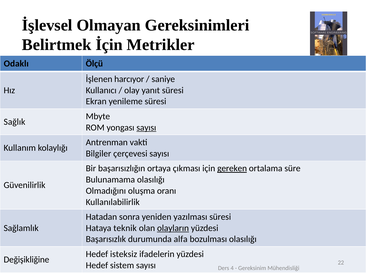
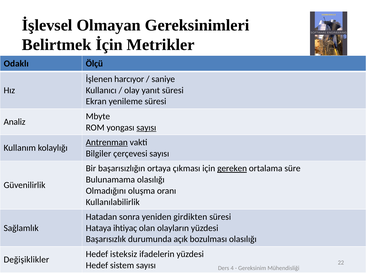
Sağlık: Sağlık -> Analiz
Antrenman underline: none -> present
yazılması: yazılması -> girdikten
teknik: teknik -> ihtiyaç
olayların underline: present -> none
alfa: alfa -> açık
Değişikliğine: Değişikliğine -> Değişiklikler
